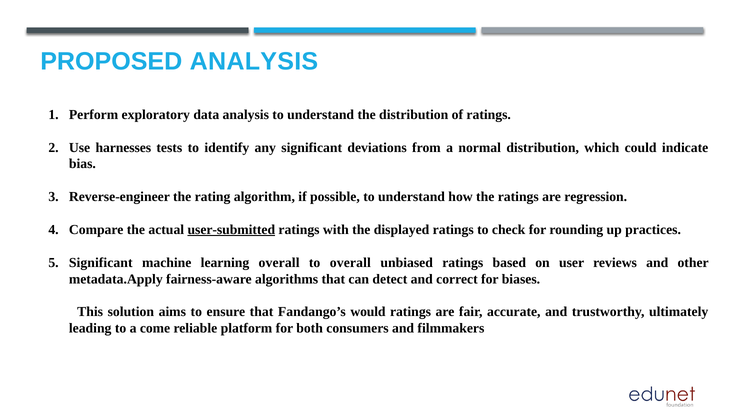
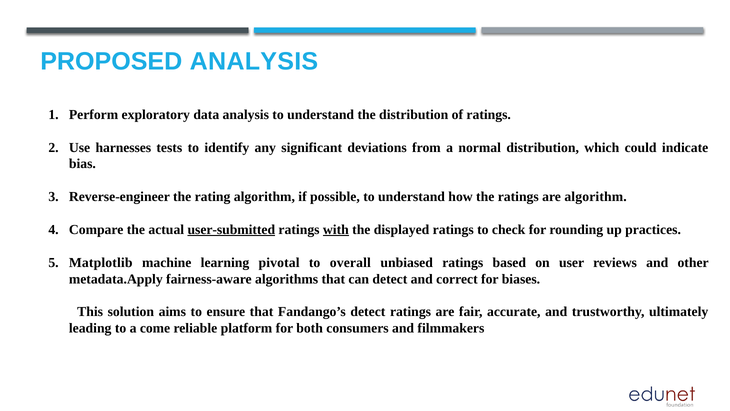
are regression: regression -> algorithm
with underline: none -> present
Significant at (101, 262): Significant -> Matplotlib
learning overall: overall -> pivotal
Fandango’s would: would -> detect
